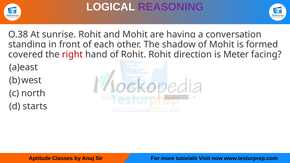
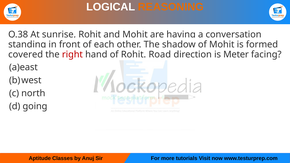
REASONING colour: purple -> orange
Rohit Rohit: Rohit -> Road
starts: starts -> going
